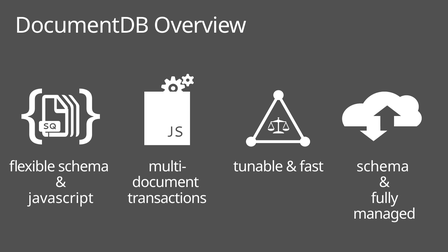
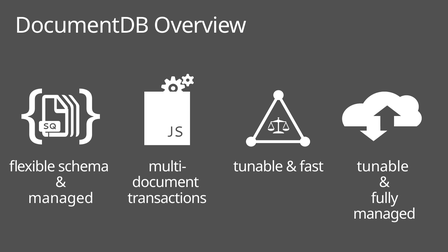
fast schema: schema -> tunable
javascript at (61, 198): javascript -> managed
